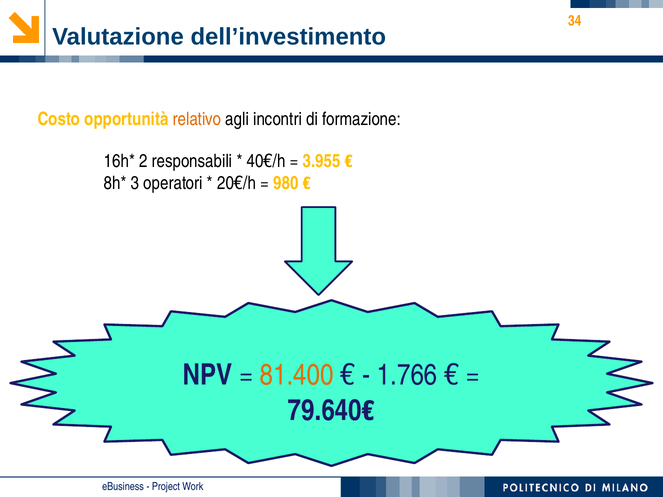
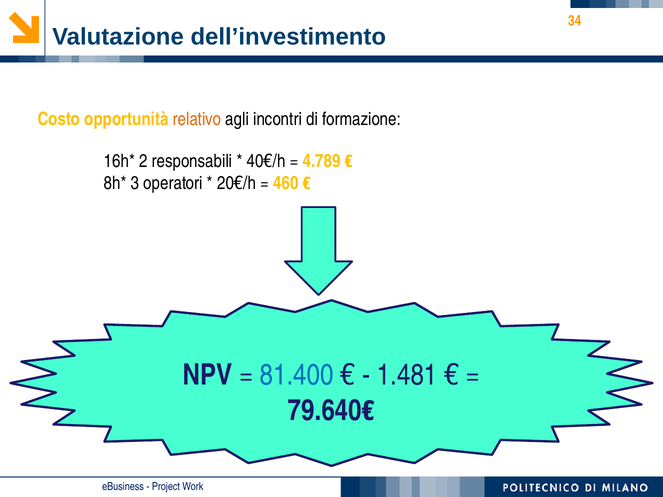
3.955: 3.955 -> 4.789
980: 980 -> 460
81.400 colour: orange -> blue
1.766: 1.766 -> 1.481
